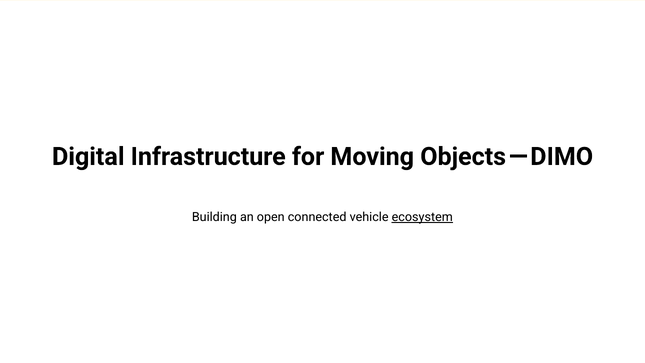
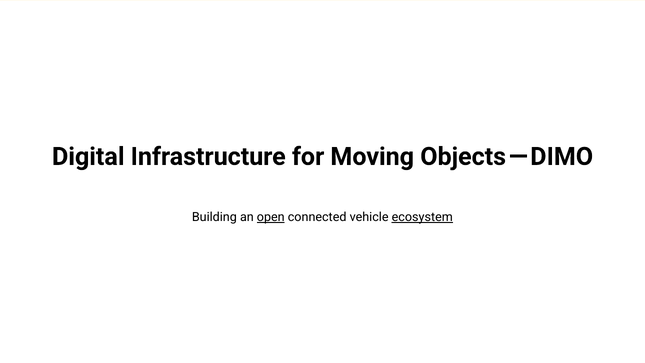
open underline: none -> present
